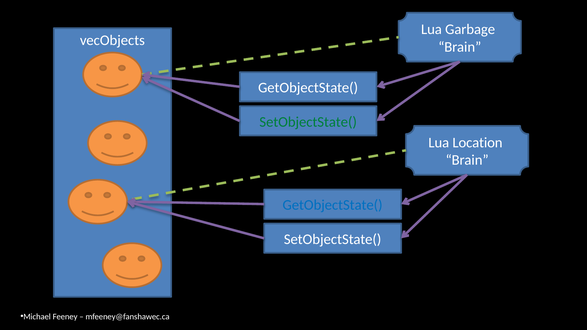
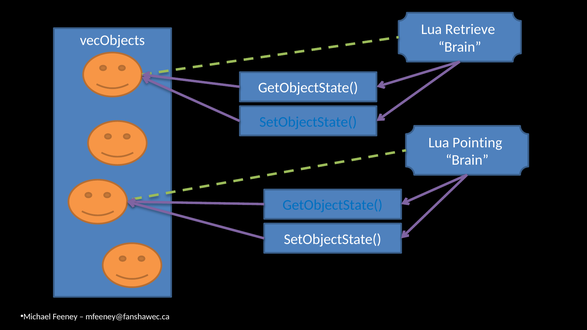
Garbage: Garbage -> Retrieve
SetObjectState( at (308, 122) colour: green -> blue
Location: Location -> Pointing
